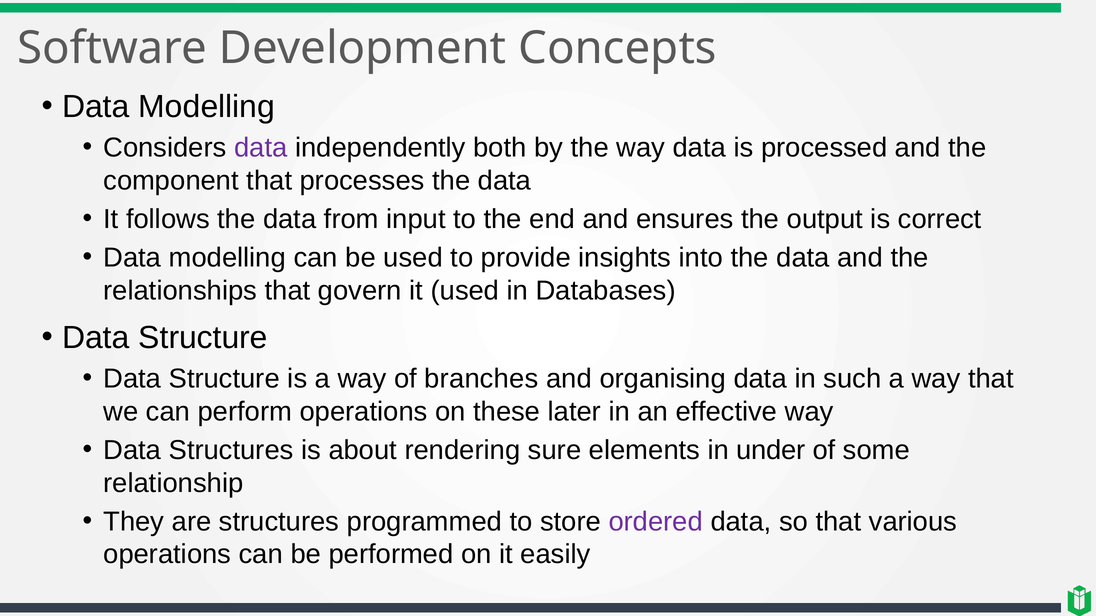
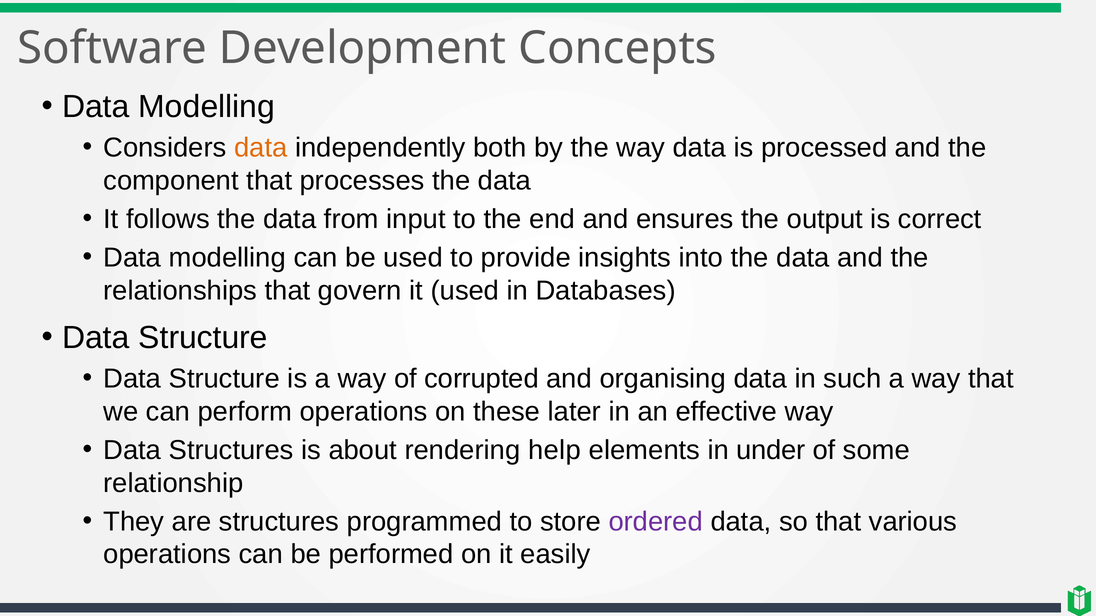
data at (261, 148) colour: purple -> orange
branches: branches -> corrupted
sure: sure -> help
